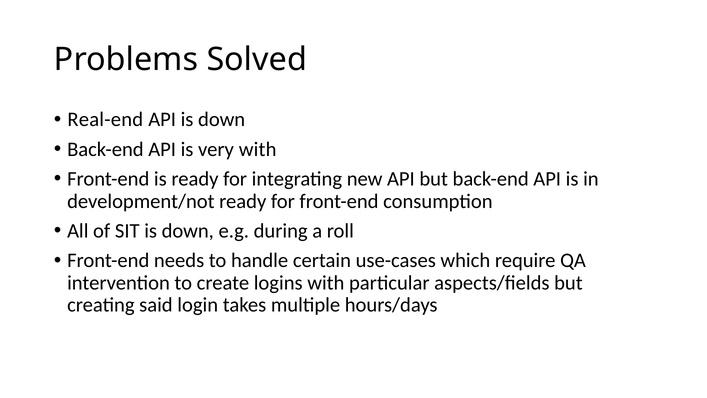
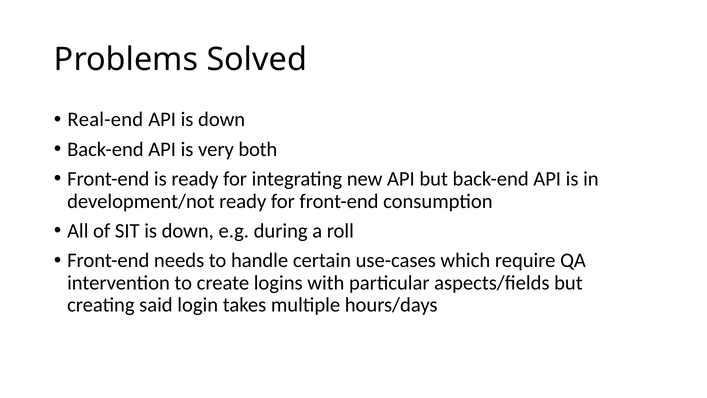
very with: with -> both
